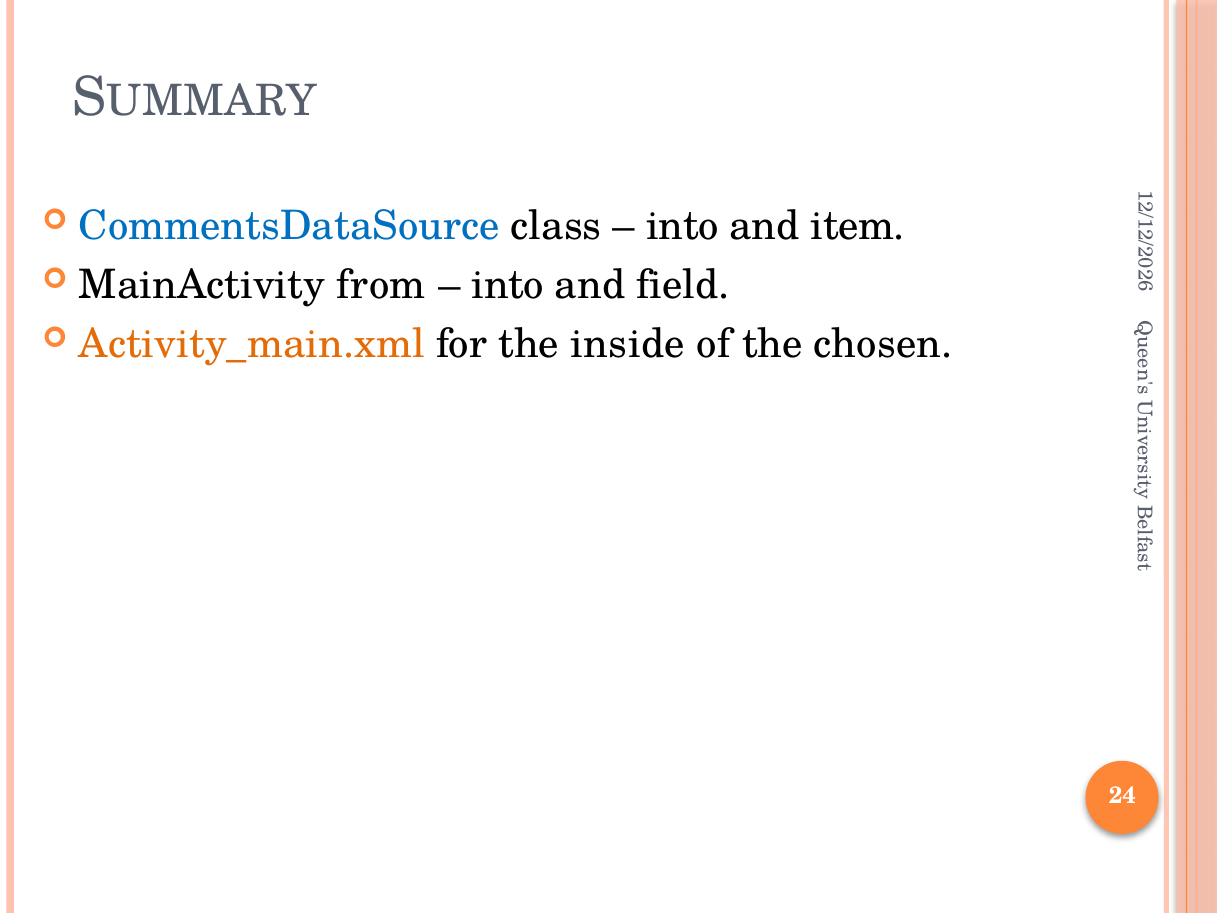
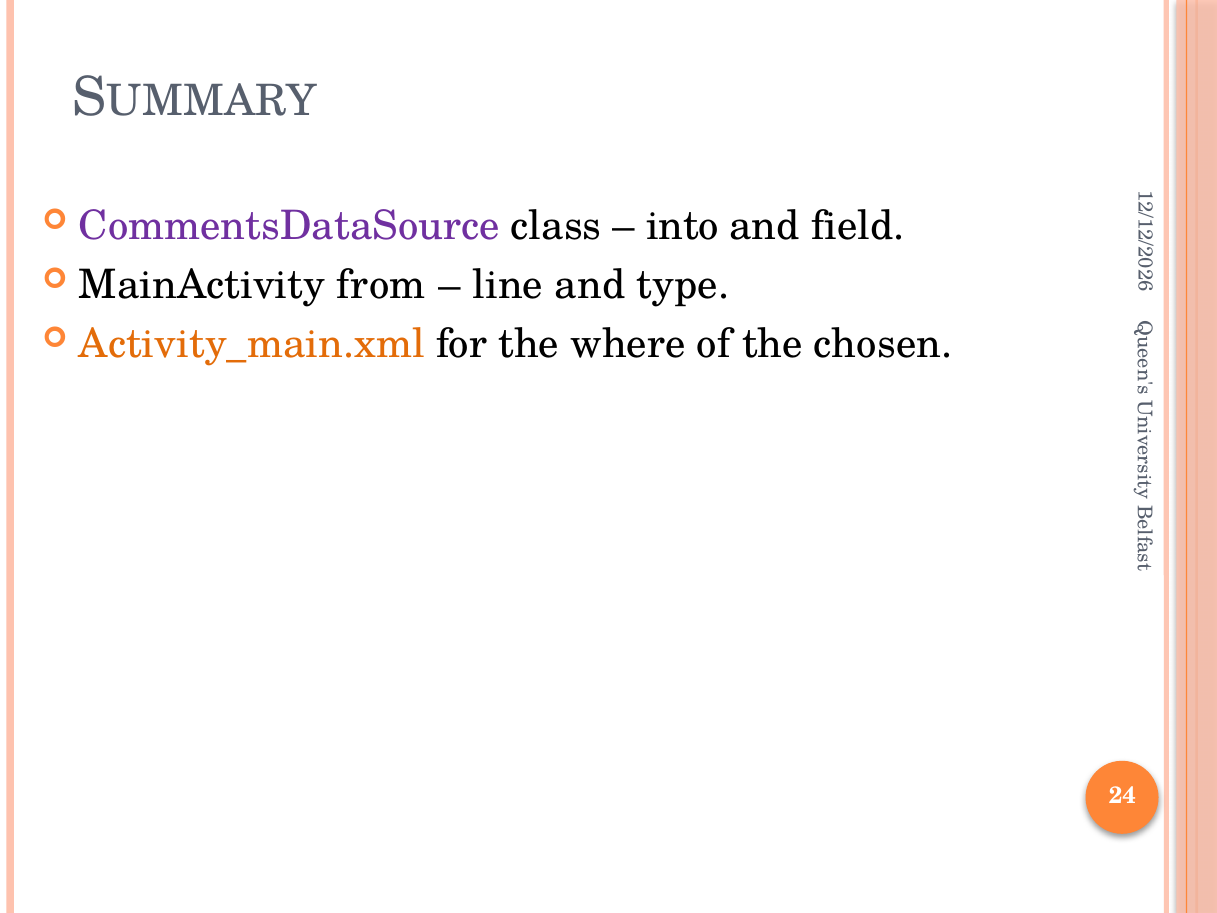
CommentsDataSource colour: blue -> purple
item: item -> field
into at (508, 285): into -> line
field: field -> type
inside: inside -> where
